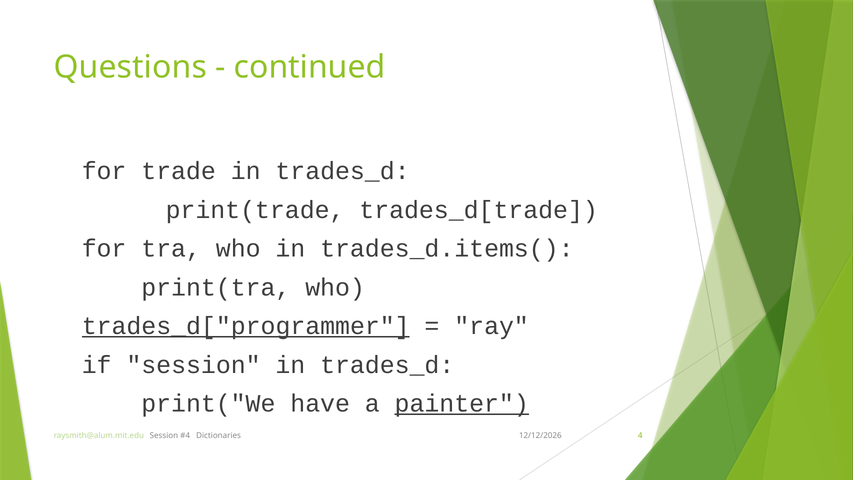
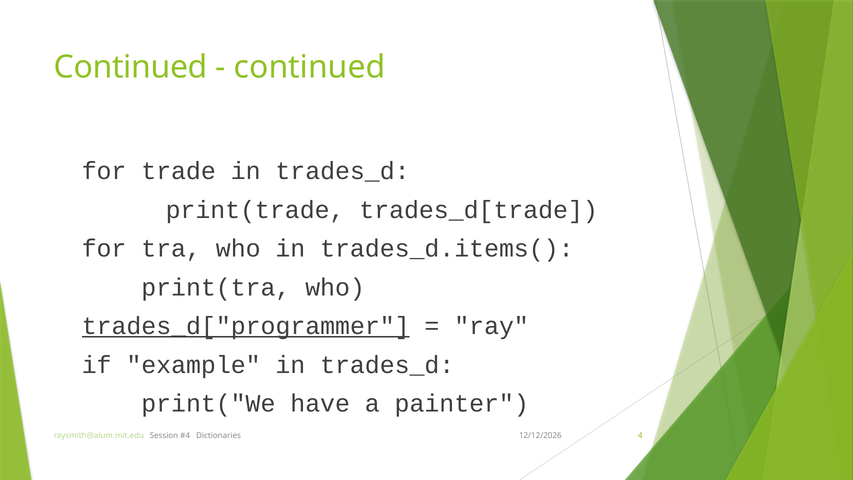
Questions at (130, 67): Questions -> Continued
if session: session -> example
painter underline: present -> none
